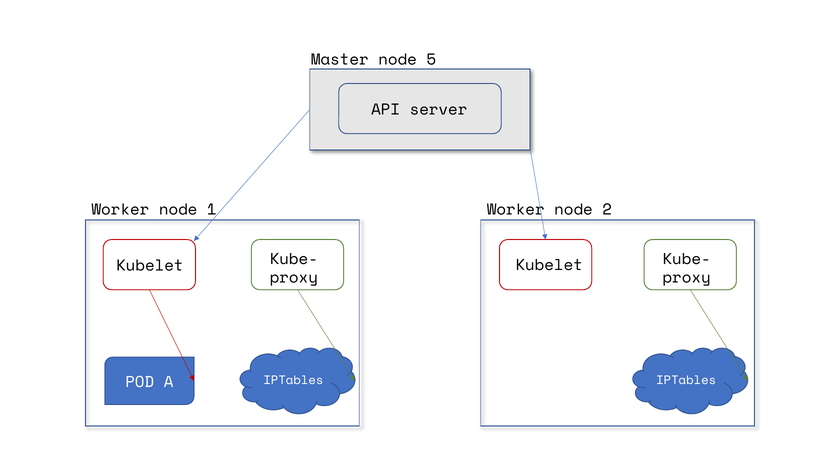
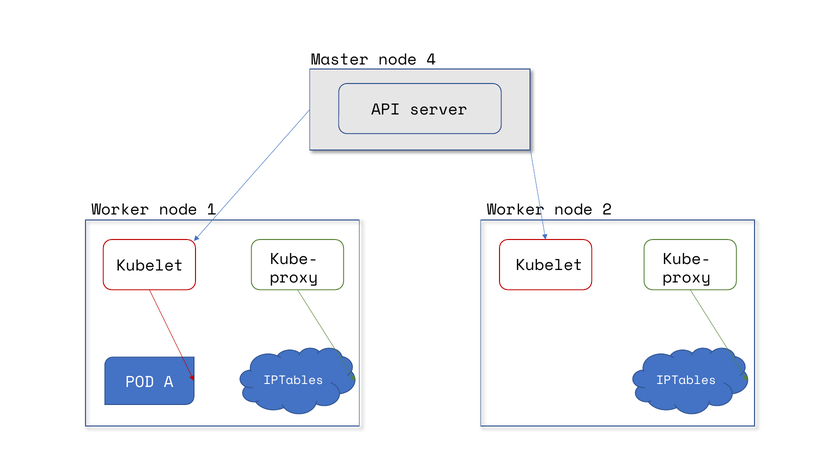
5: 5 -> 4
